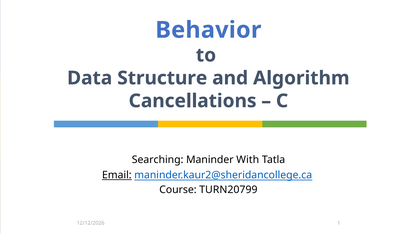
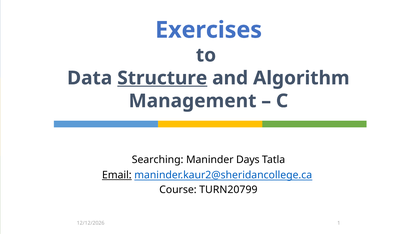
Behavior: Behavior -> Exercises
Structure underline: none -> present
Cancellations: Cancellations -> Management
With: With -> Days
